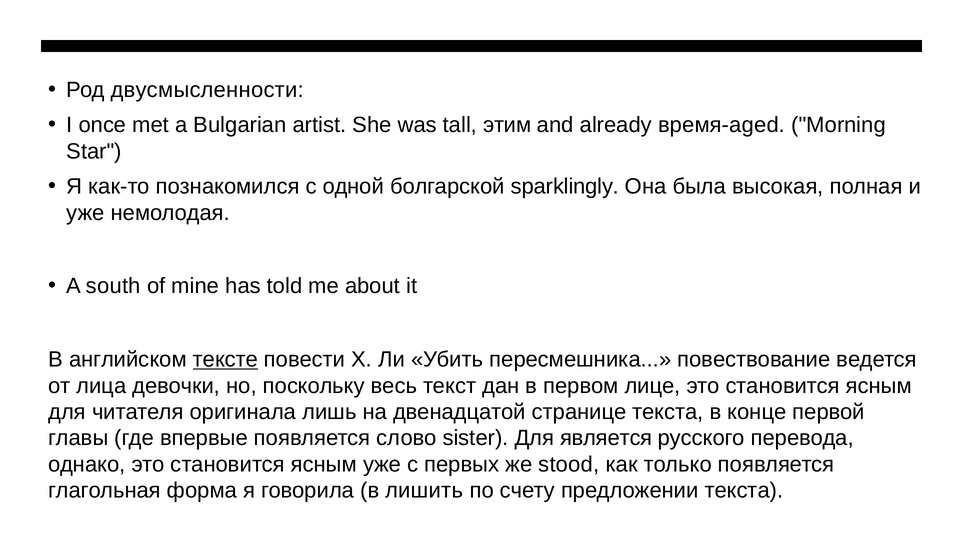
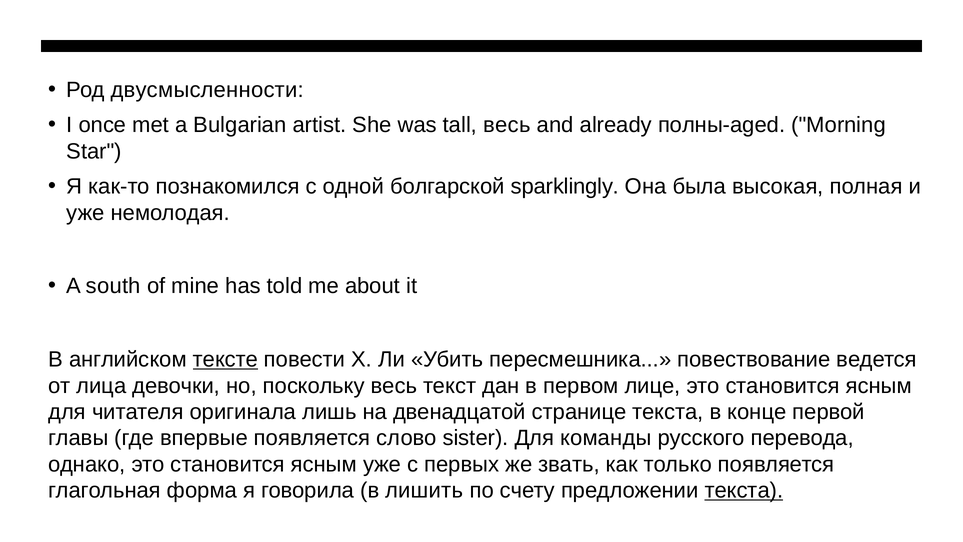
tall этим: этим -> весь
время-aged: время-aged -> полны-aged
является: является -> команды
stood: stood -> звать
текста at (744, 490) underline: none -> present
